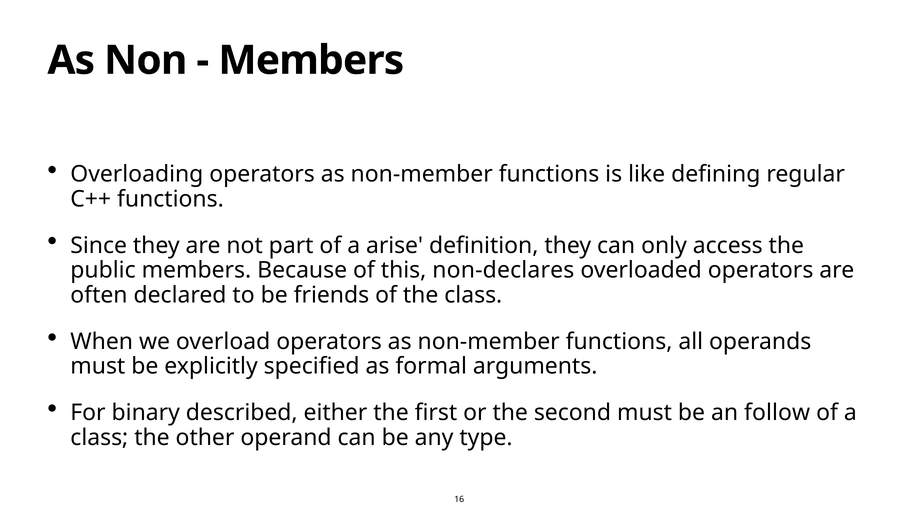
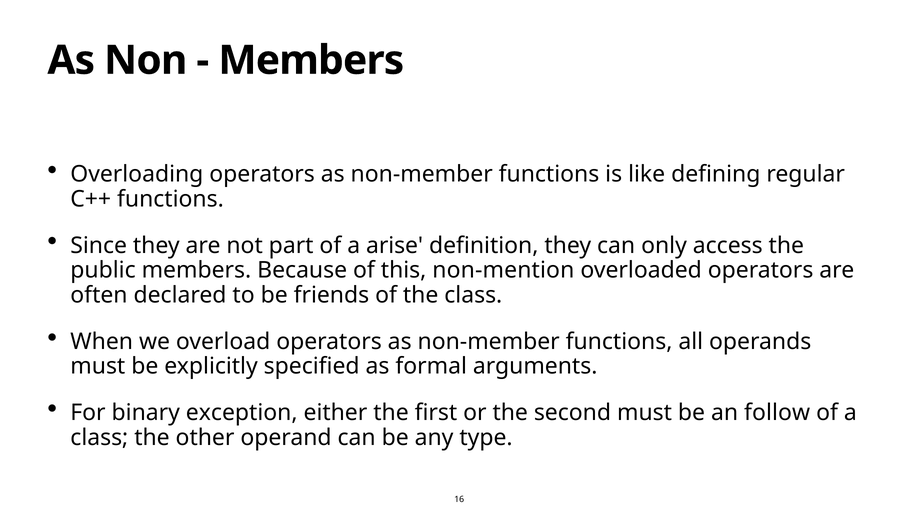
non-declares: non-declares -> non-mention
described: described -> exception
